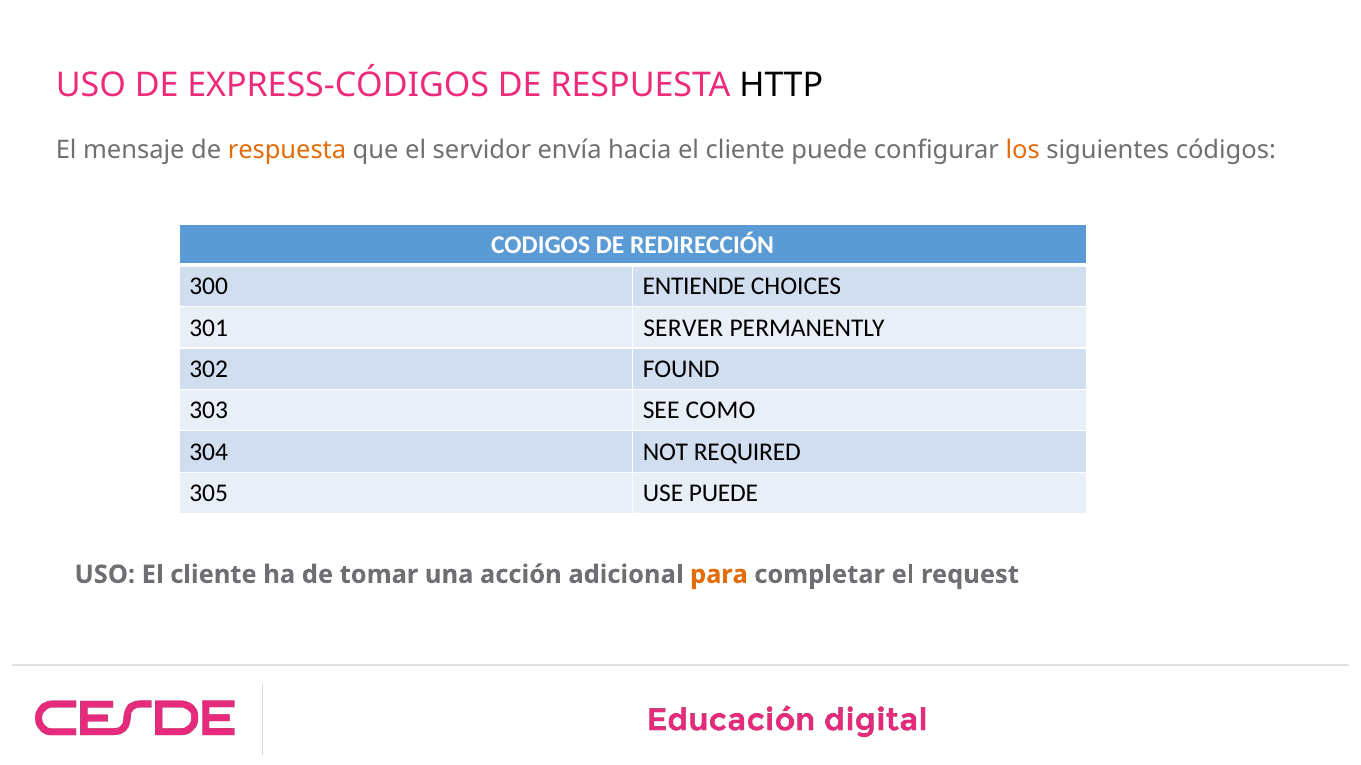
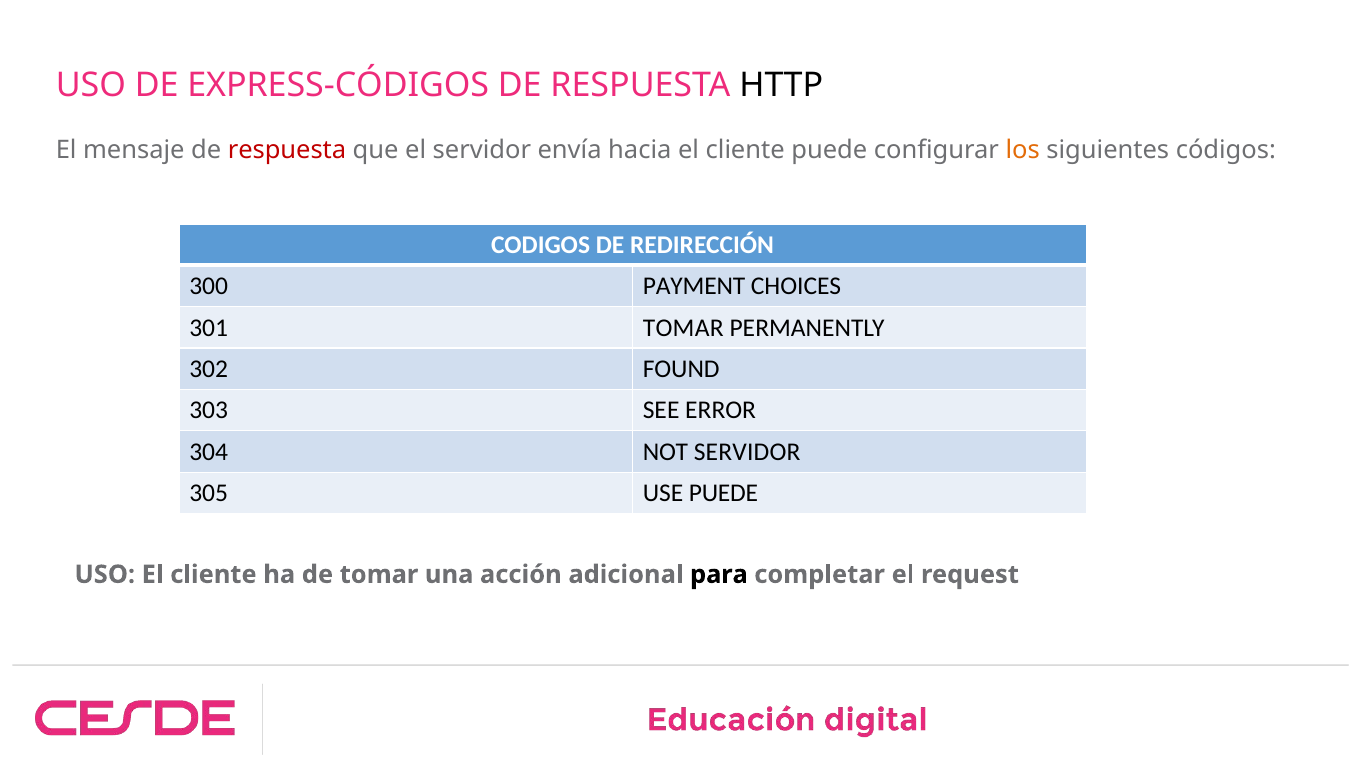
respuesta at (287, 150) colour: orange -> red
ENTIENDE: ENTIENDE -> PAYMENT
301 SERVER: SERVER -> TOMAR
COMO: COMO -> ERROR
NOT REQUIRED: REQUIRED -> SERVIDOR
para colour: orange -> black
